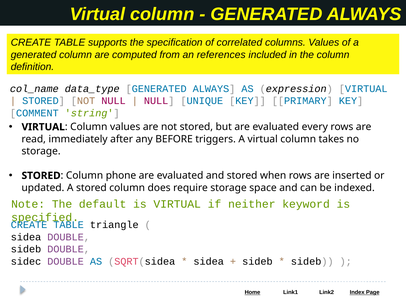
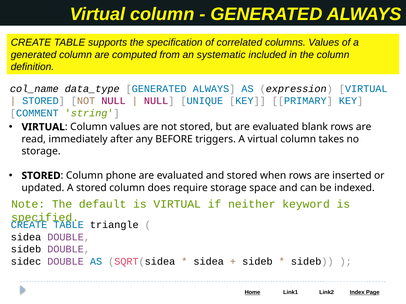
references: references -> systematic
every: every -> blank
